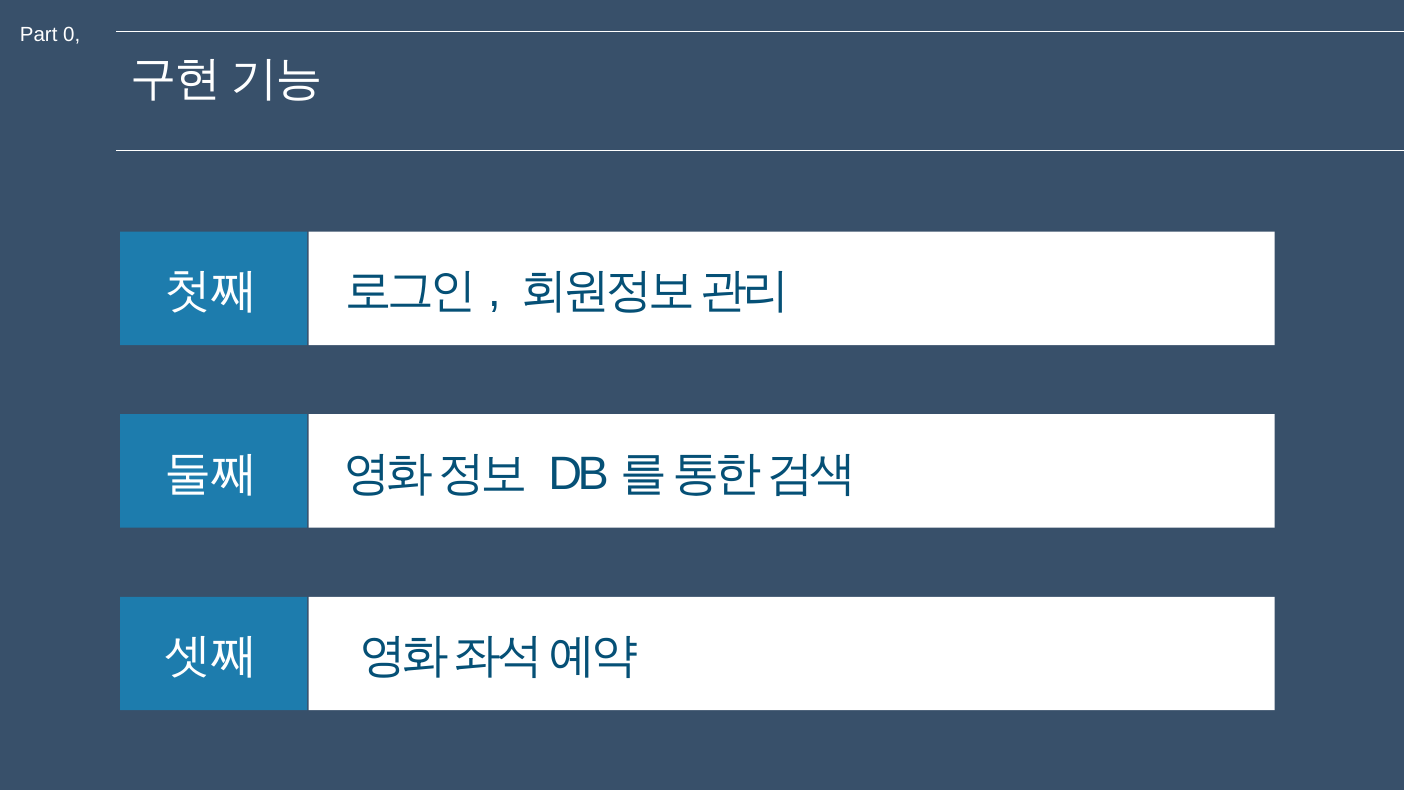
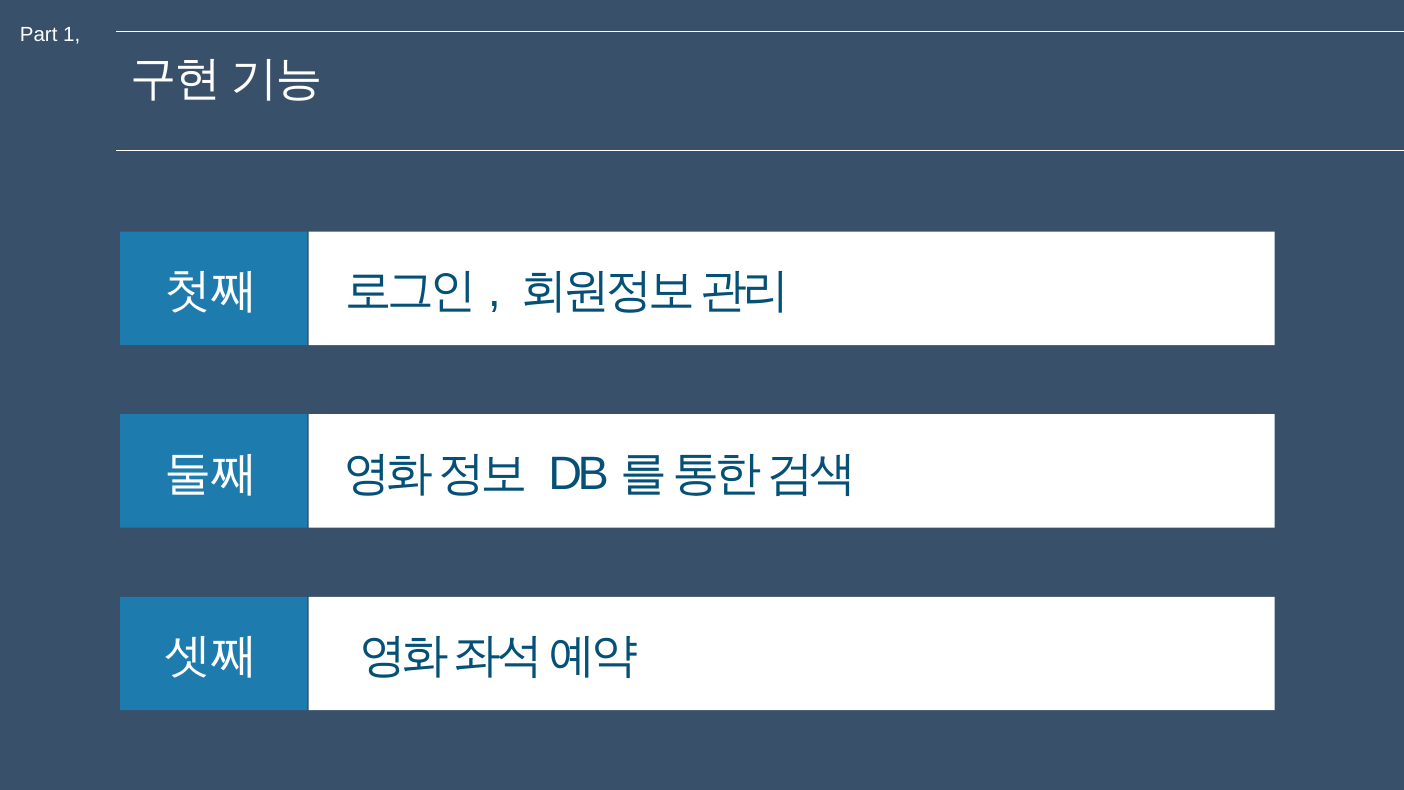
0: 0 -> 1
